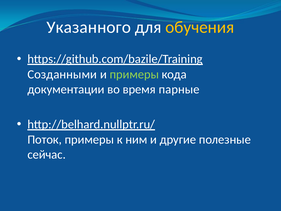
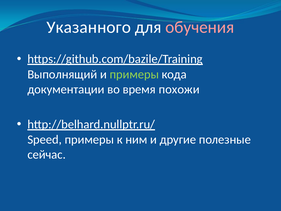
обучения colour: yellow -> pink
Созданными: Созданными -> Выполнящий
парные: парные -> похожи
Поток: Поток -> Speed
